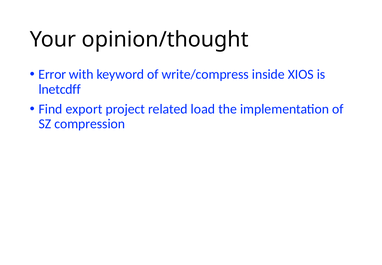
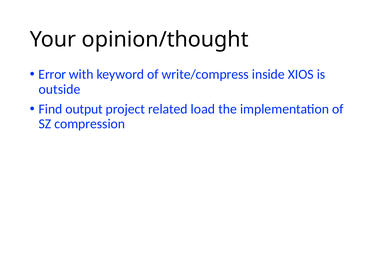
lnetcdff: lnetcdff -> outside
export: export -> output
